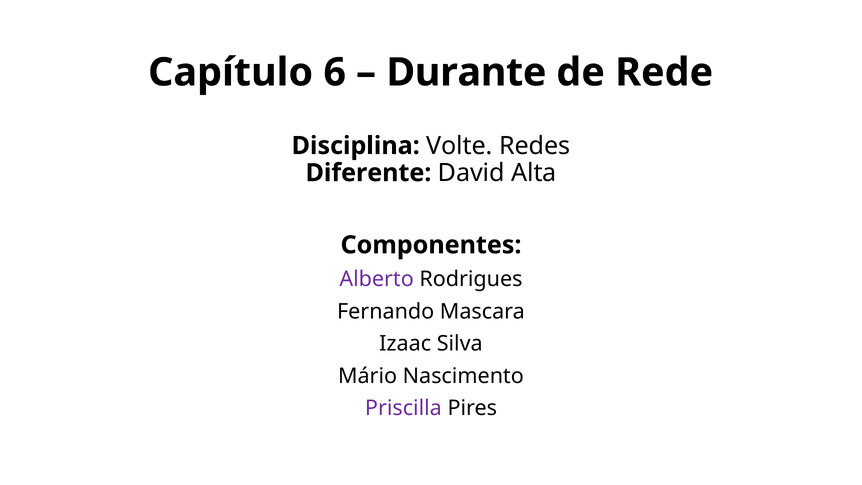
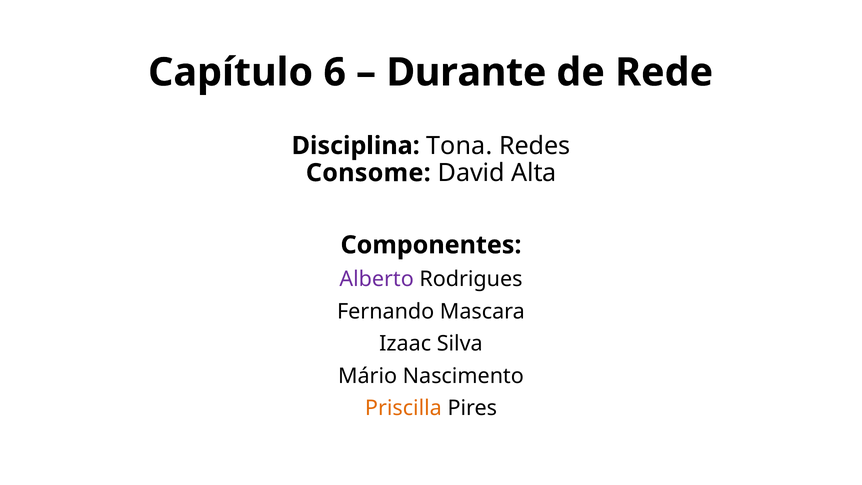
Volte: Volte -> Tona
Diferente: Diferente -> Consome
Priscilla colour: purple -> orange
